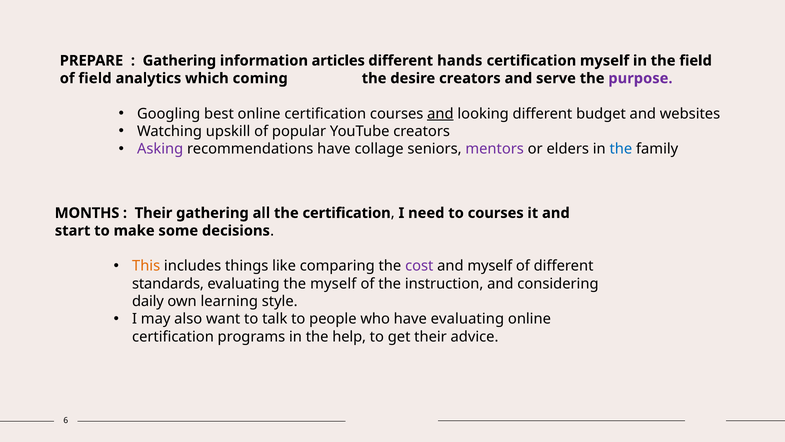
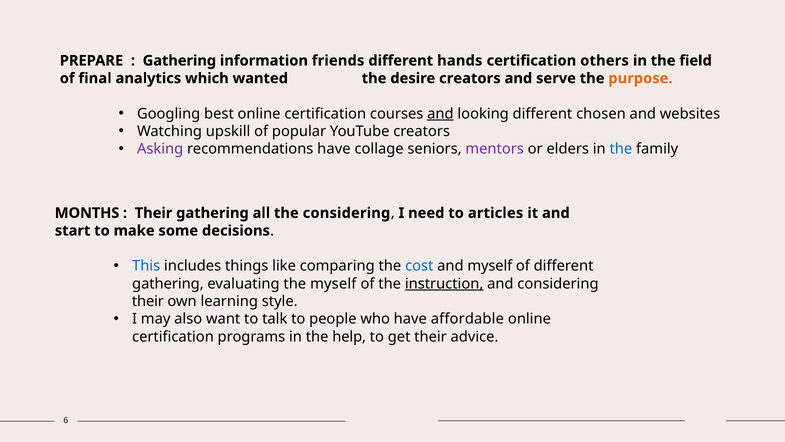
articles: articles -> friends
certification myself: myself -> others
of field: field -> final
coming: coming -> wanted
purpose colour: purple -> orange
budget: budget -> chosen
the certification: certification -> considering
to courses: courses -> articles
This colour: orange -> blue
cost colour: purple -> blue
standards at (168, 283): standards -> gathering
instruction underline: none -> present
daily at (148, 301): daily -> their
have evaluating: evaluating -> affordable
